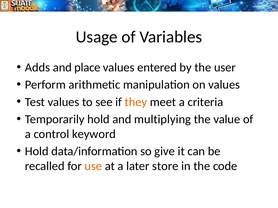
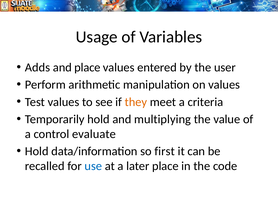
keyword: keyword -> evaluate
give: give -> first
use colour: orange -> blue
later store: store -> place
